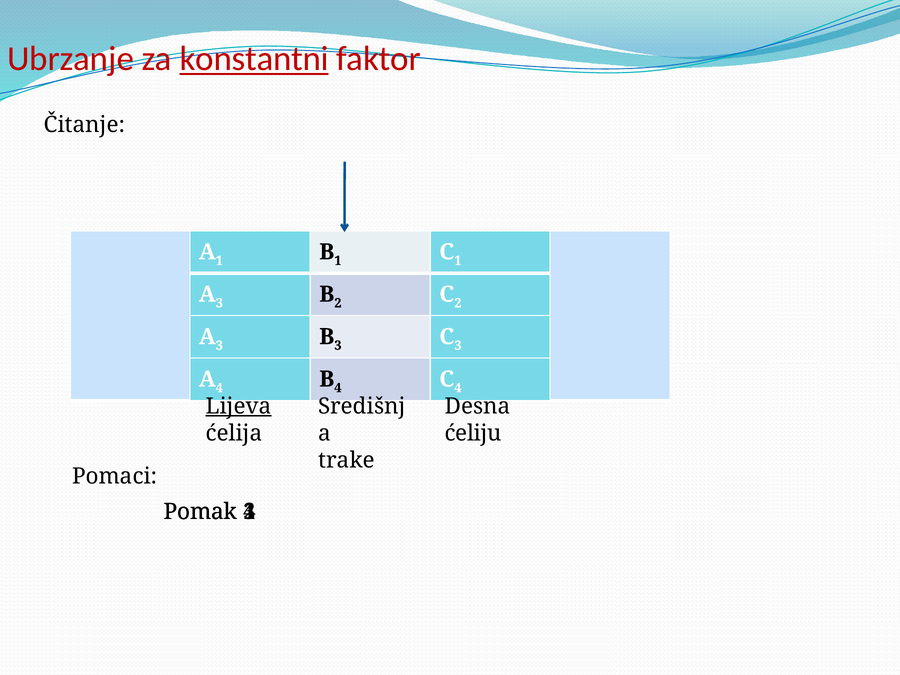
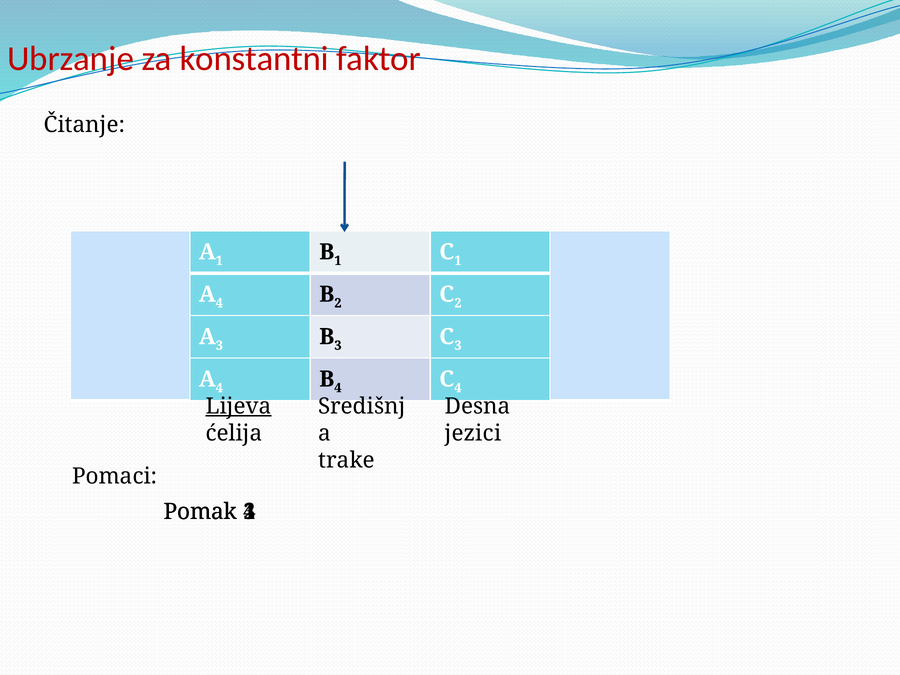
konstantni underline: present -> none
3 at (219, 303): 3 -> 4
ćeliju: ćeliju -> jezici
